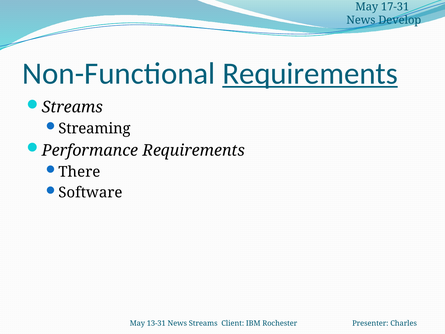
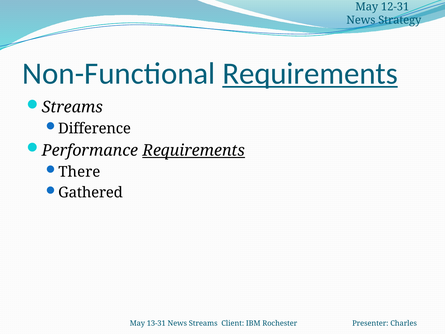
17-31: 17-31 -> 12-31
Develop: Develop -> Strategy
Streaming: Streaming -> Difference
Requirements at (194, 150) underline: none -> present
Software: Software -> Gathered
